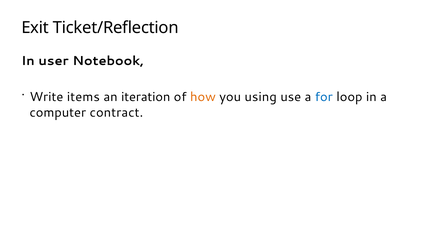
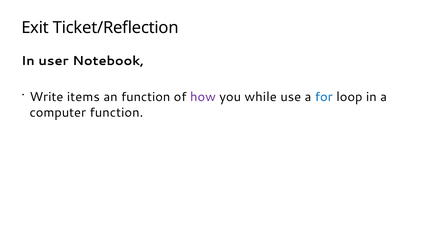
an iteration: iteration -> function
how colour: orange -> purple
using: using -> while
computer contract: contract -> function
